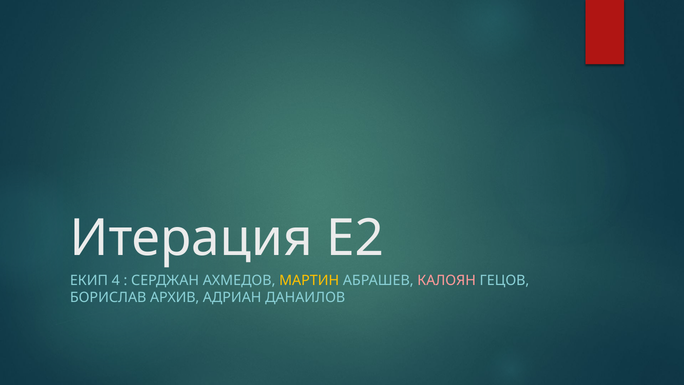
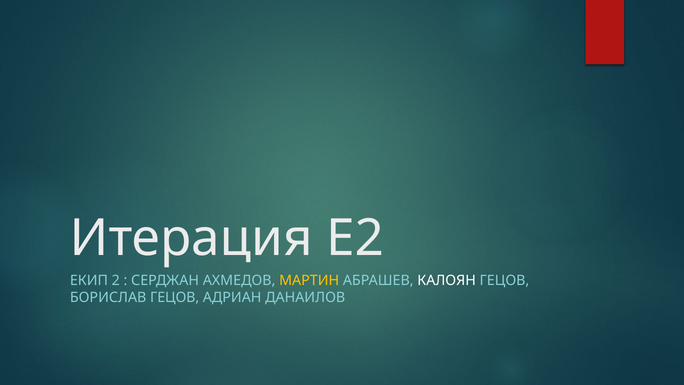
4: 4 -> 2
КАЛОЯН colour: pink -> white
БОРИСЛАВ АРХИВ: АРХИВ -> ГЕЦОВ
